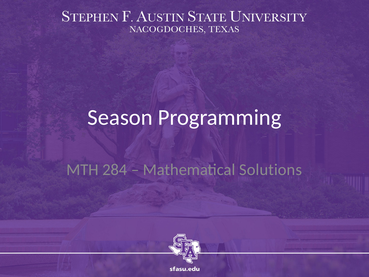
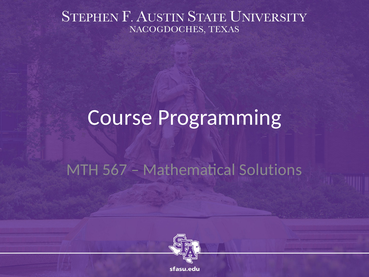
Season: Season -> Course
284: 284 -> 567
